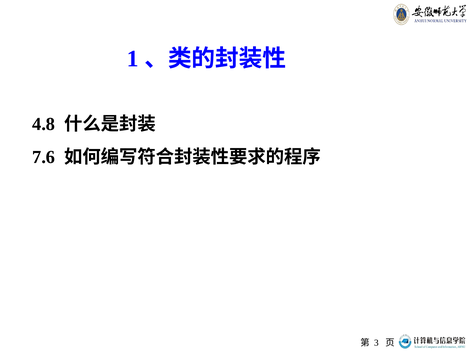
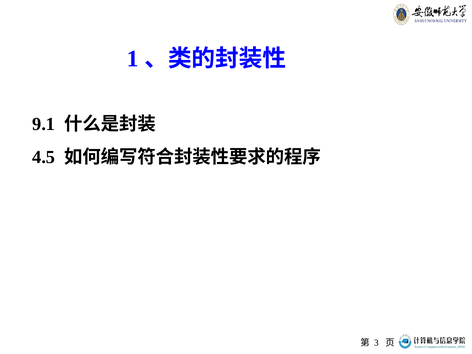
4.8: 4.8 -> 9.1
7.6: 7.6 -> 4.5
